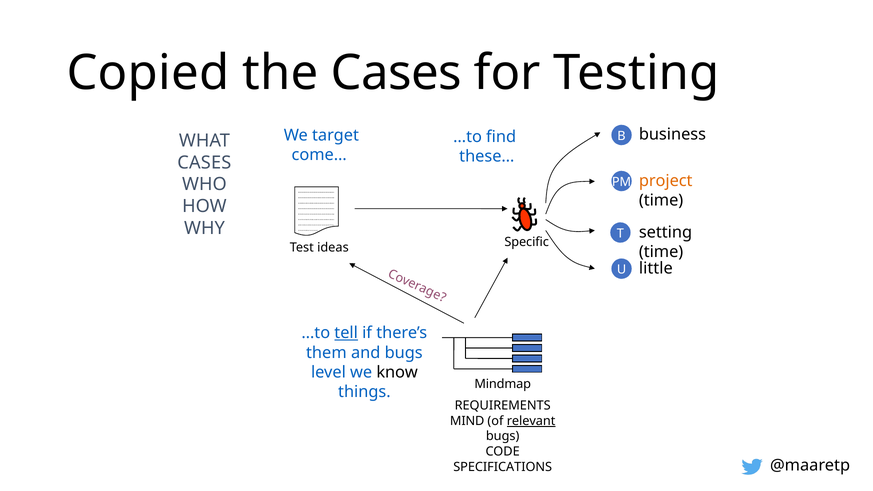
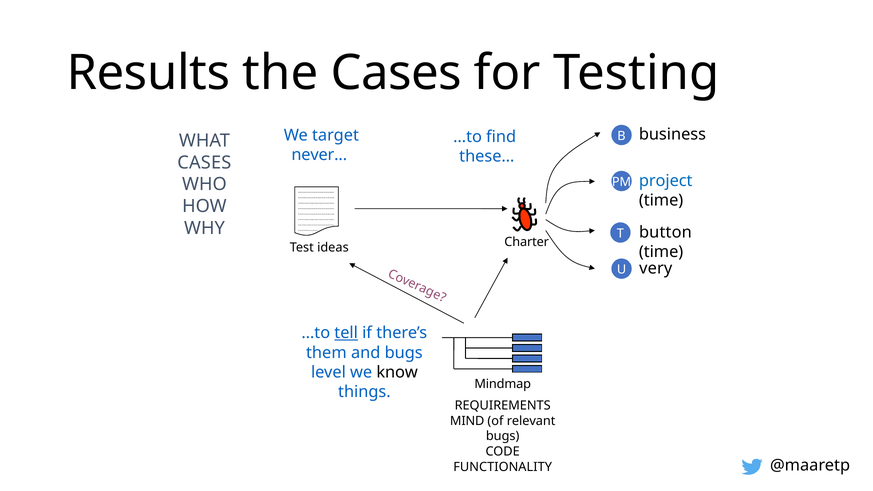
Copied: Copied -> Results
come…: come… -> never…
project colour: orange -> blue
setting: setting -> button
Specific: Specific -> Charter
little: little -> very
relevant underline: present -> none
SPECIFICATIONS: SPECIFICATIONS -> FUNCTIONALITY
